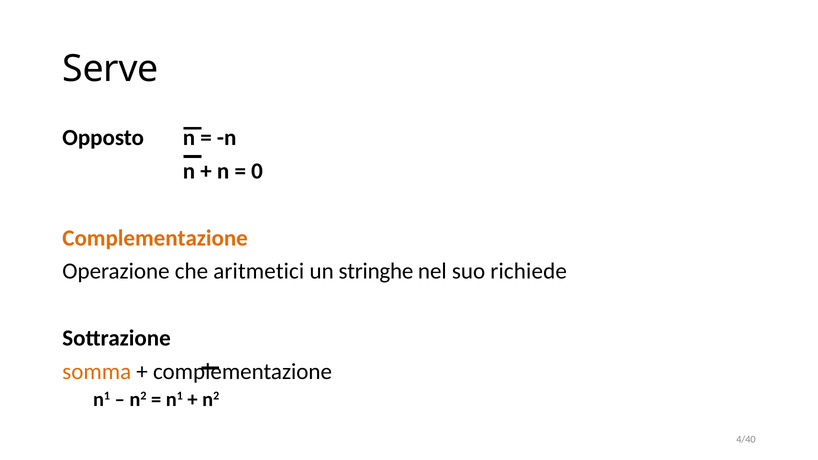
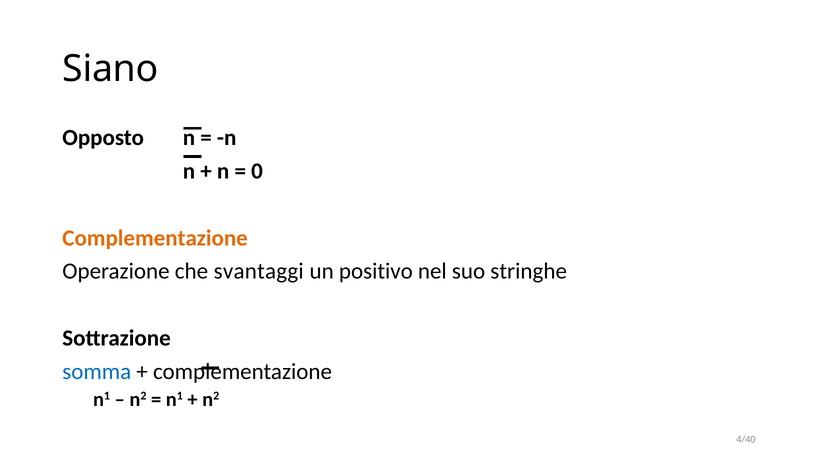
Serve: Serve -> Siano
aritmetici: aritmetici -> svantaggi
stringhe: stringhe -> positivo
richiede: richiede -> stringhe
somma colour: orange -> blue
